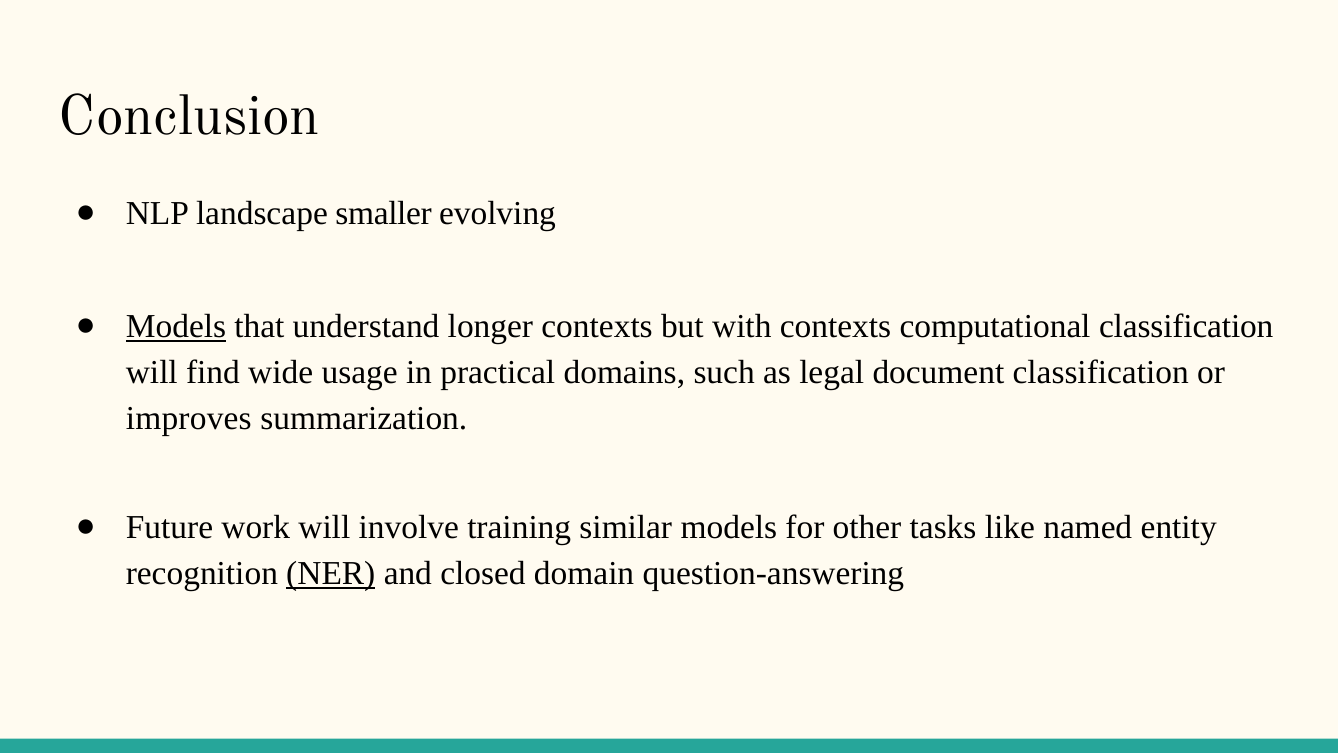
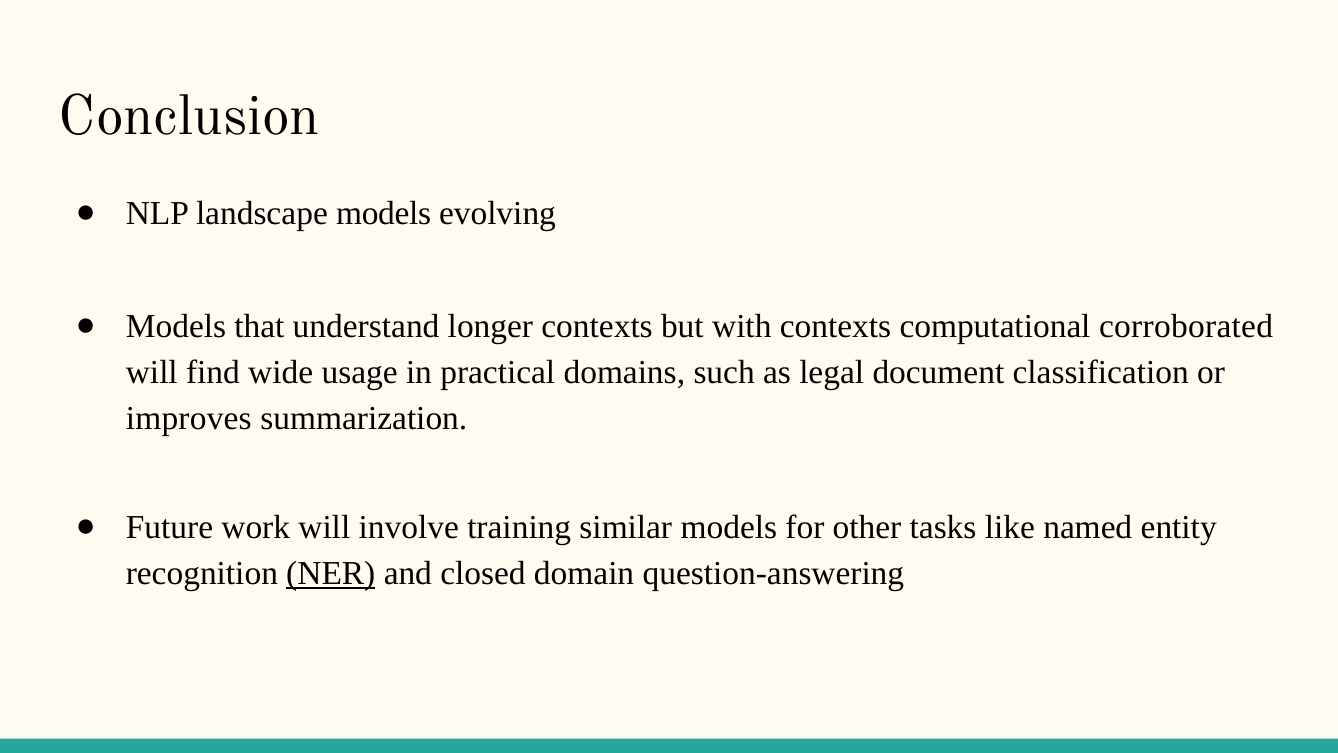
landscape smaller: smaller -> models
Models at (176, 326) underline: present -> none
computational classification: classification -> corroborated
